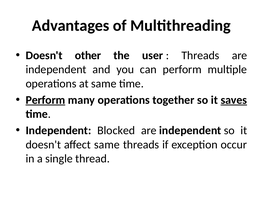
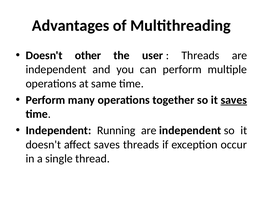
Perform at (45, 100) underline: present -> none
Blocked: Blocked -> Running
affect same: same -> saves
